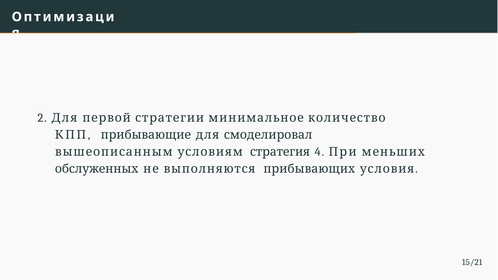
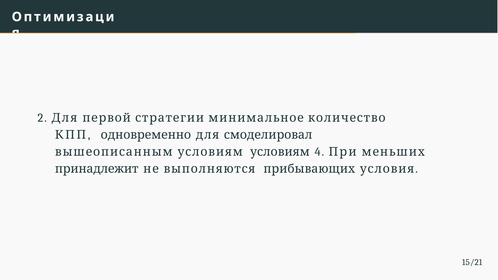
прибывающие: прибывающие -> одновременно
условиям стратегия: стратегия -> условиям
обслуженных: обслуженных -> принадлежит
